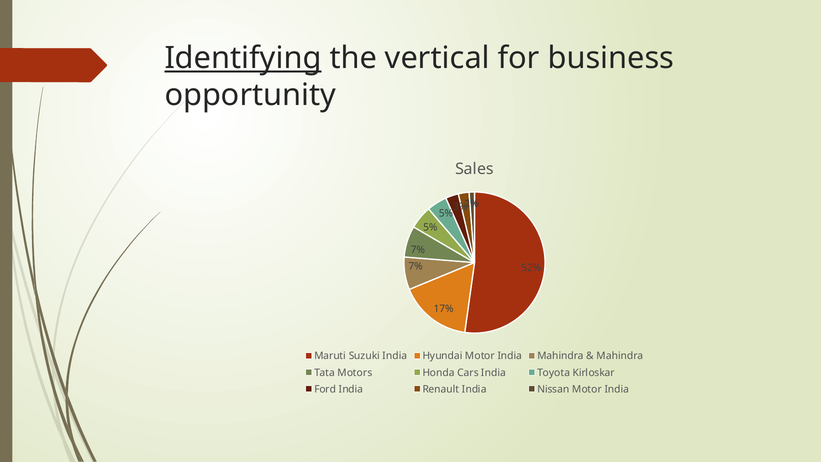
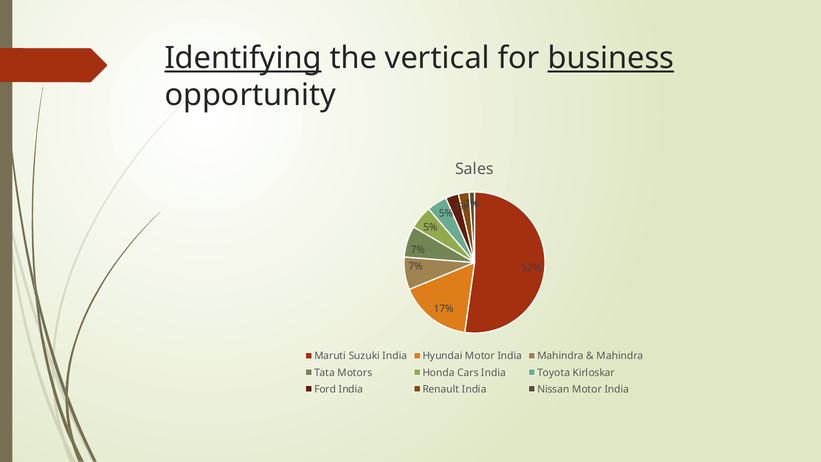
business underline: none -> present
